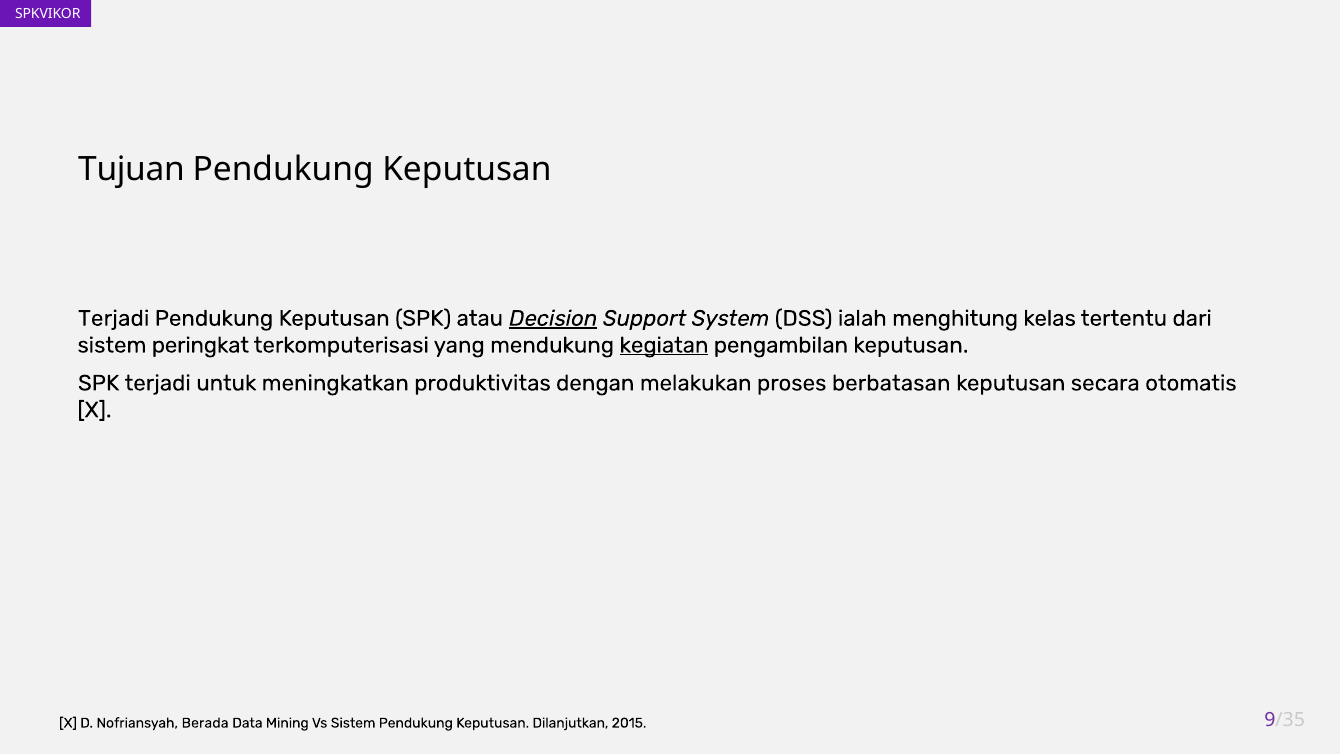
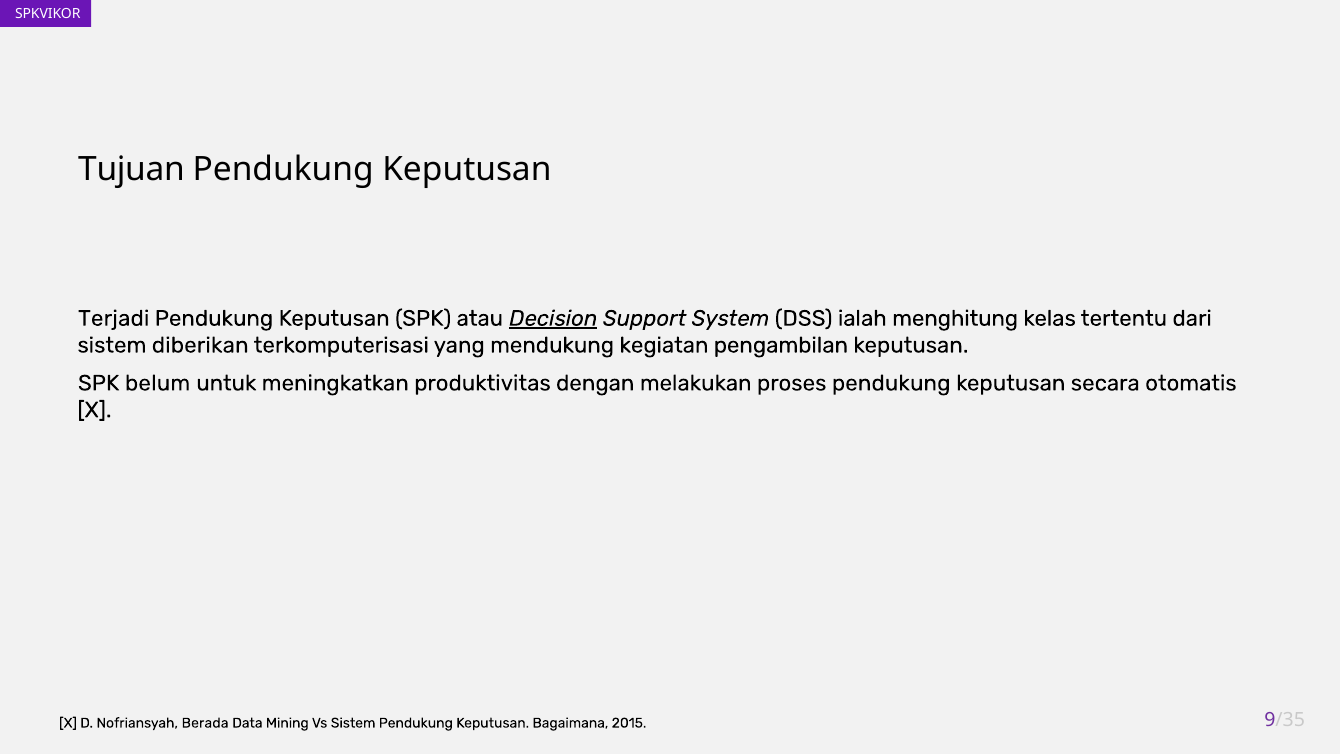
peringkat: peringkat -> diberikan
kegiatan underline: present -> none
SPK terjadi: terjadi -> belum
proses berbatasan: berbatasan -> pendukung
Dilanjutkan: Dilanjutkan -> Bagaimana
